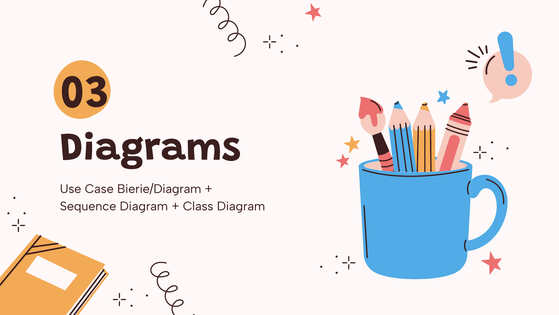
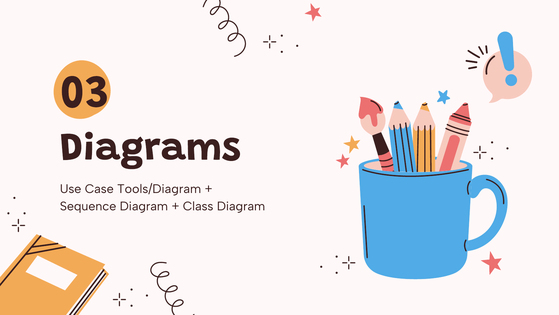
Bierie/Diagram: Bierie/Diagram -> Tools/Diagram
